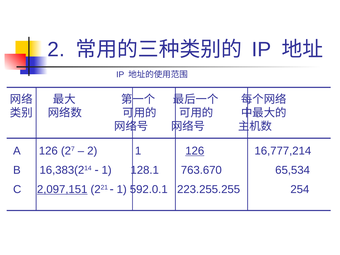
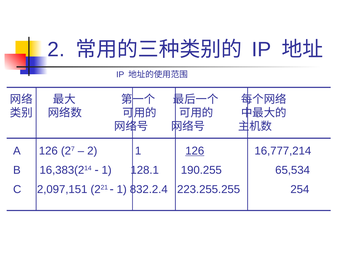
763.670: 763.670 -> 190.255
2,097,151 underline: present -> none
592.0.1: 592.0.1 -> 832.2.4
